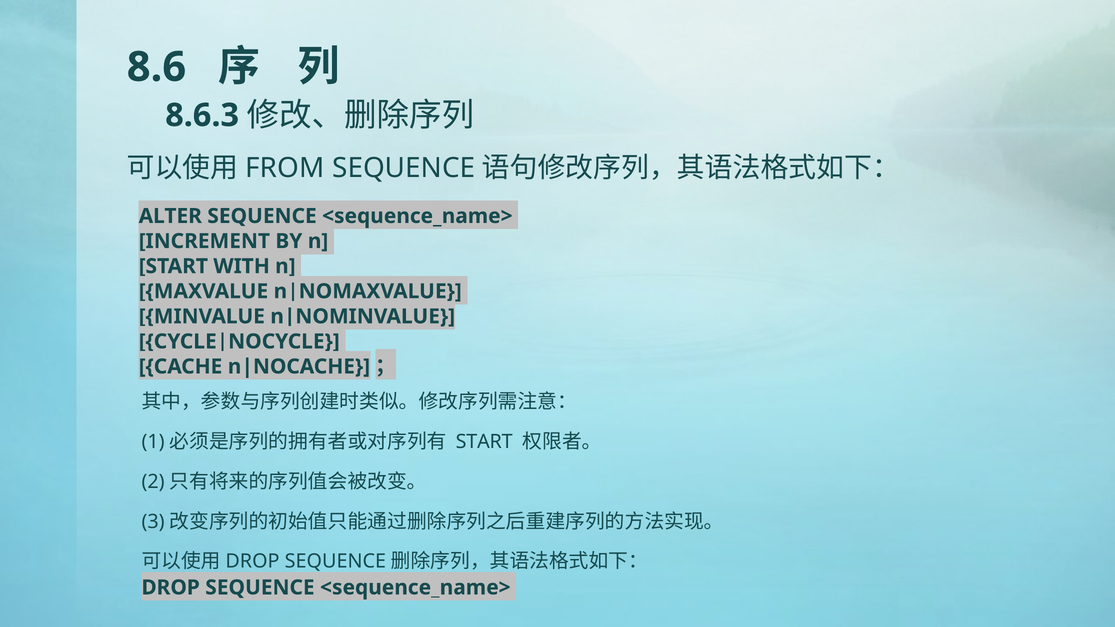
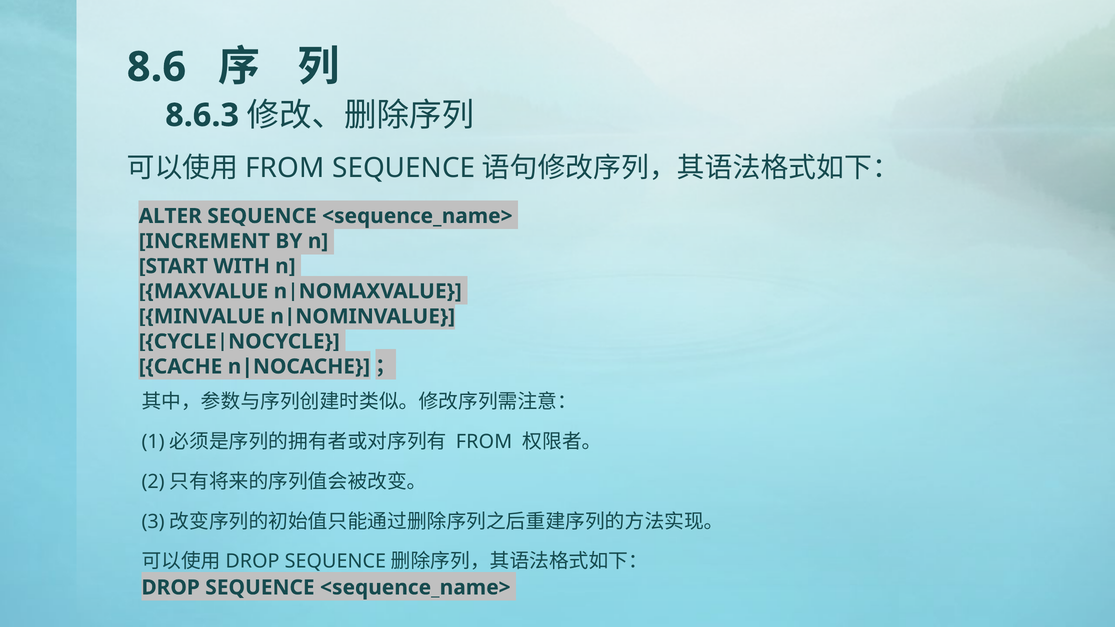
START at (484, 442): START -> FROM
